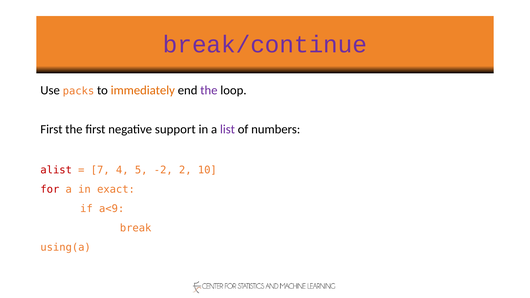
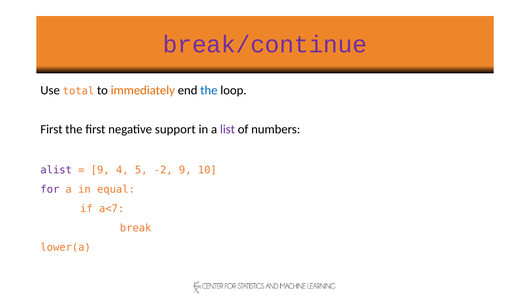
packs: packs -> total
the at (209, 90) colour: purple -> blue
alist colour: red -> purple
7 at (100, 170): 7 -> 9
-2 2: 2 -> 9
for colour: red -> purple
exact: exact -> equal
a<9: a<9 -> a<7
using(a: using(a -> lower(a
